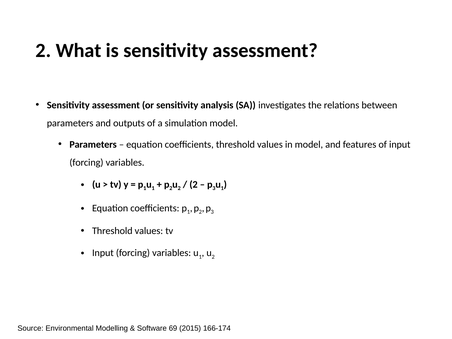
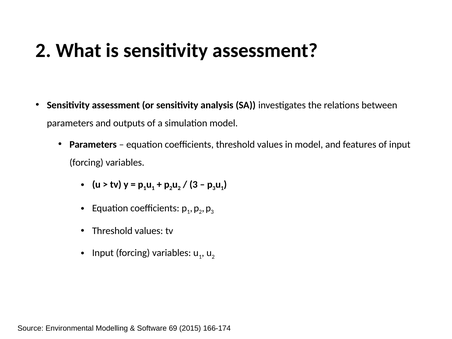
2 at (194, 184): 2 -> 3
